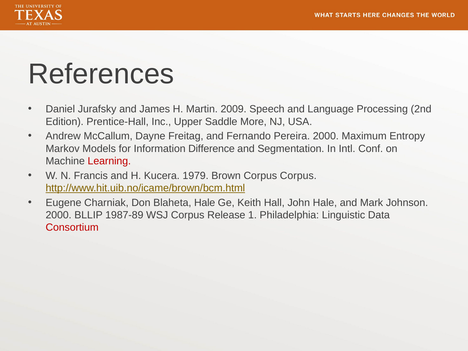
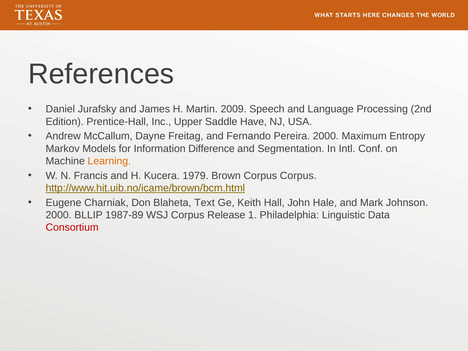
More: More -> Have
Learning colour: red -> orange
Blaheta Hale: Hale -> Text
